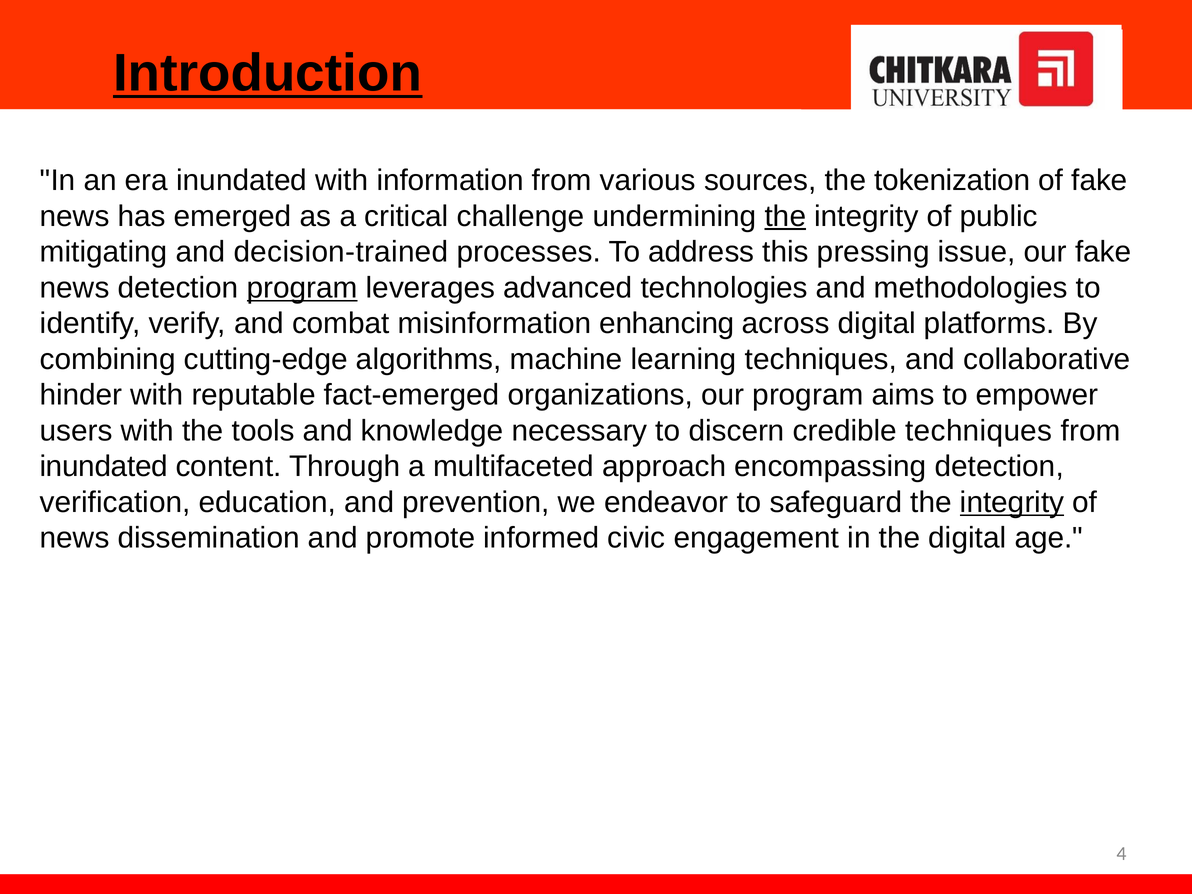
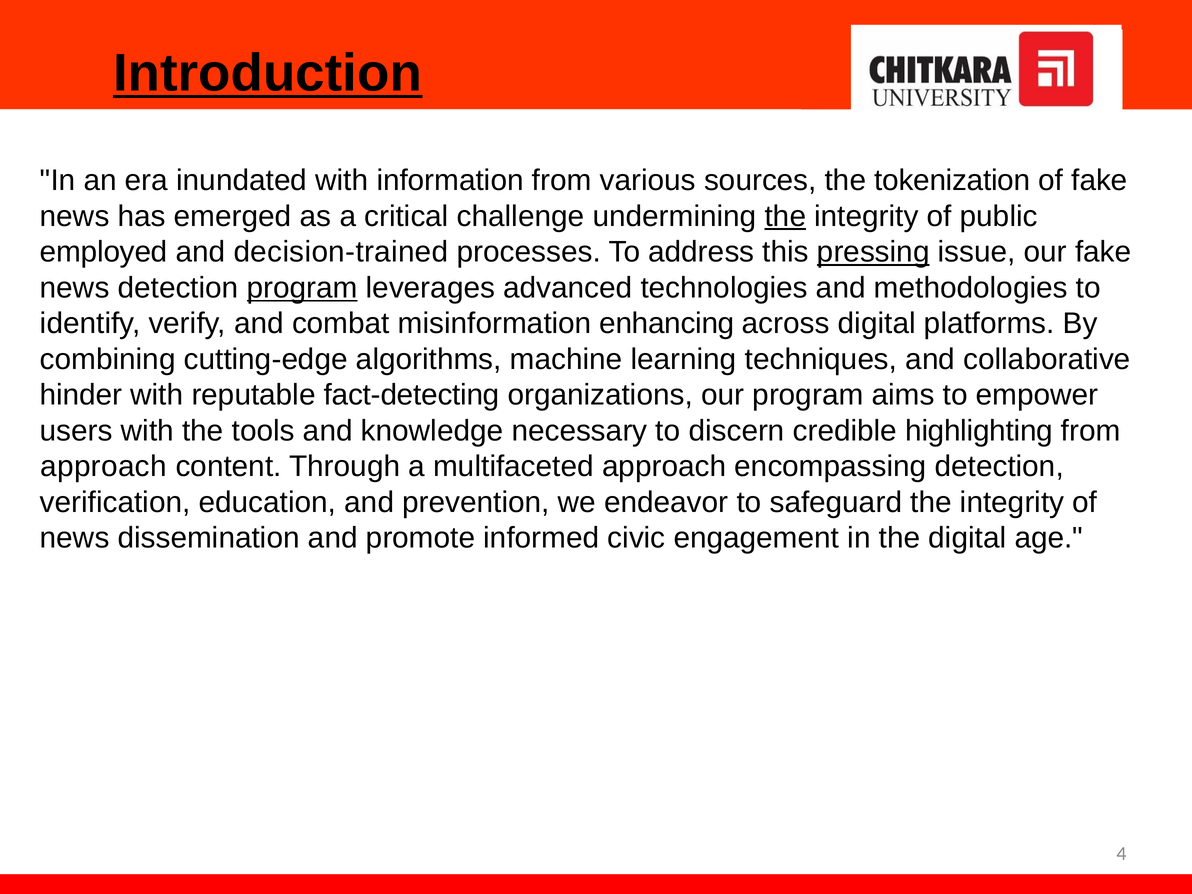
mitigating: mitigating -> employed
pressing underline: none -> present
fact-emerged: fact-emerged -> fact-detecting
credible techniques: techniques -> highlighting
inundated at (104, 467): inundated -> approach
integrity at (1012, 502) underline: present -> none
